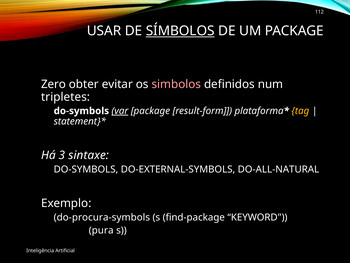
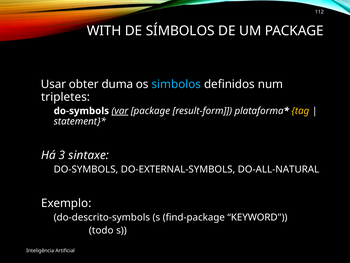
USAR: USAR -> WITH
SÍMBOLOS underline: present -> none
Zero: Zero -> Usar
evitar: evitar -> duma
simbolos colour: pink -> light blue
do-procura-symbols: do-procura-symbols -> do-descrito-symbols
pura: pura -> todo
